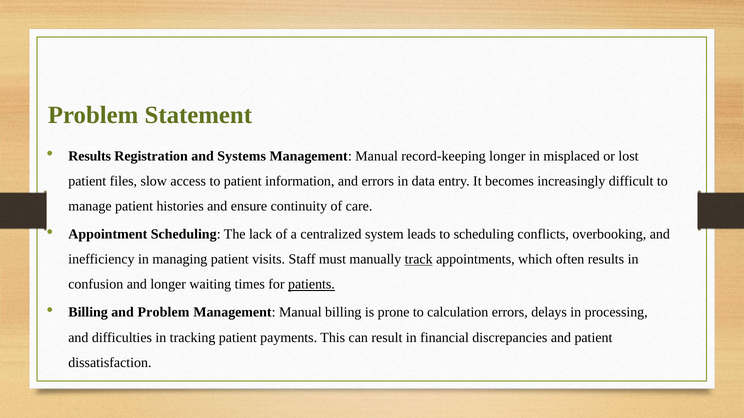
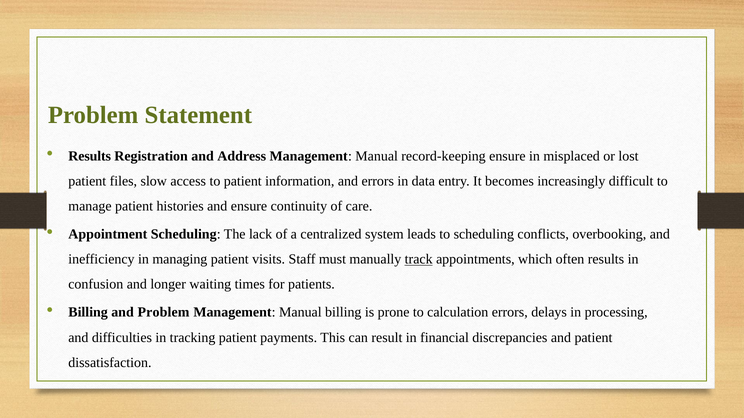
Systems: Systems -> Address
record-keeping longer: longer -> ensure
patients underline: present -> none
